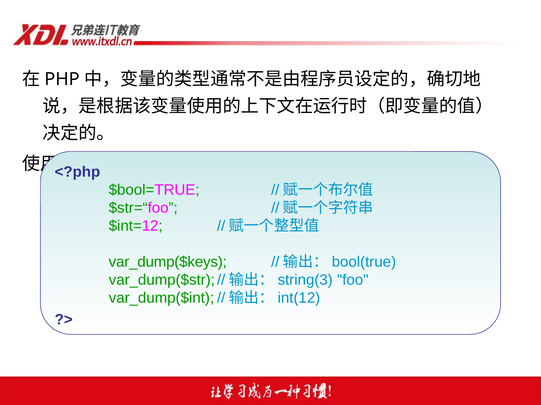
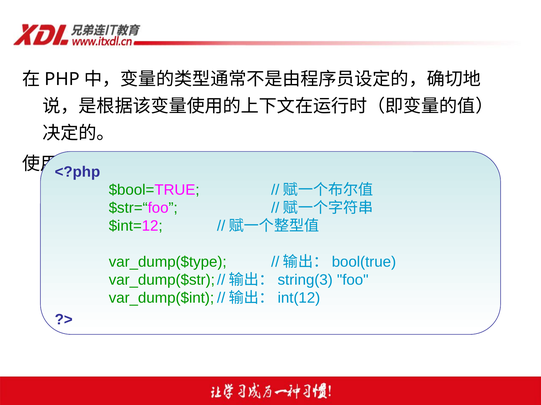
var_dump($keys: var_dump($keys -> var_dump($type
